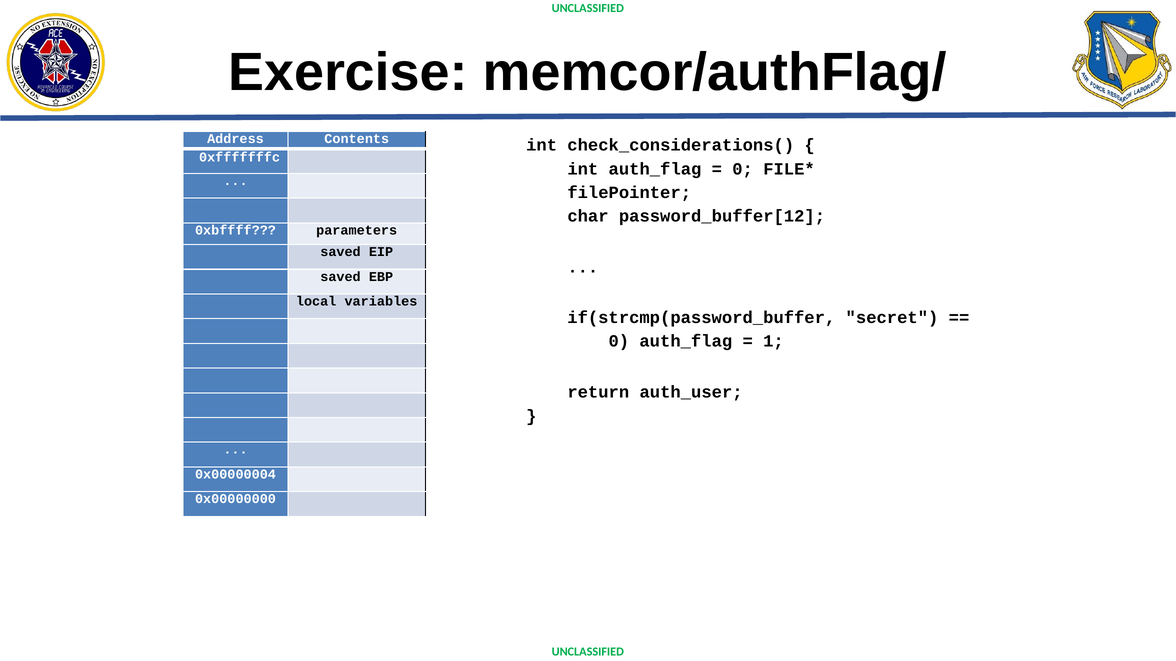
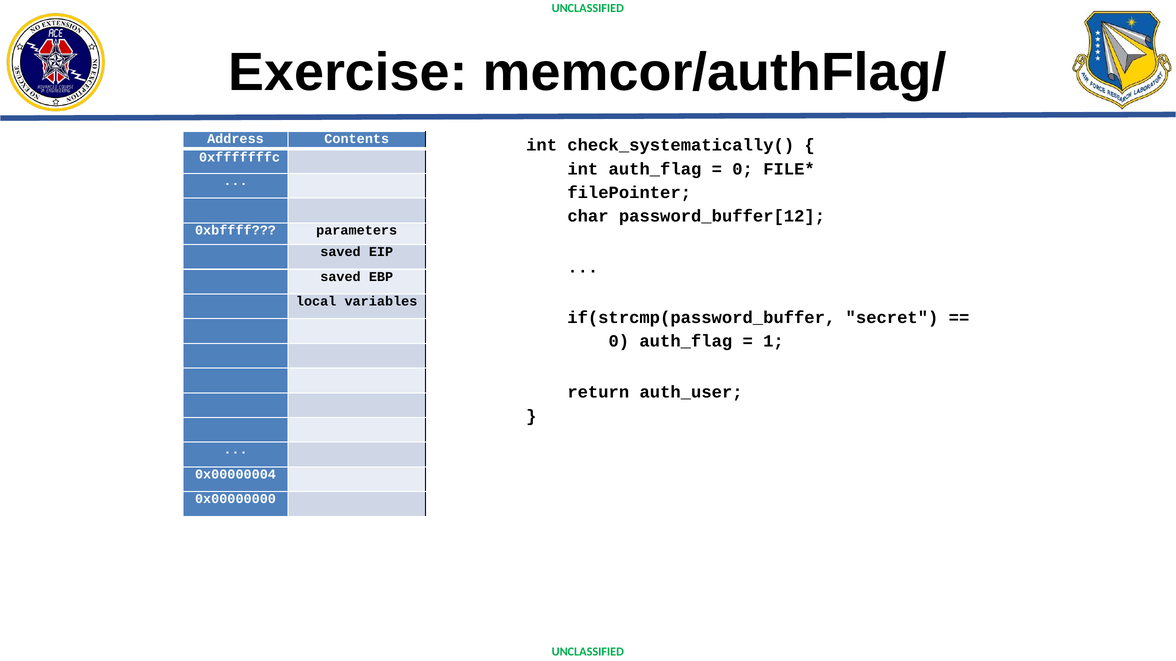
check_considerations(: check_considerations( -> check_systematically(
